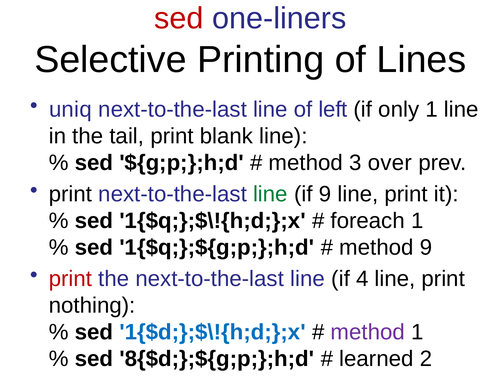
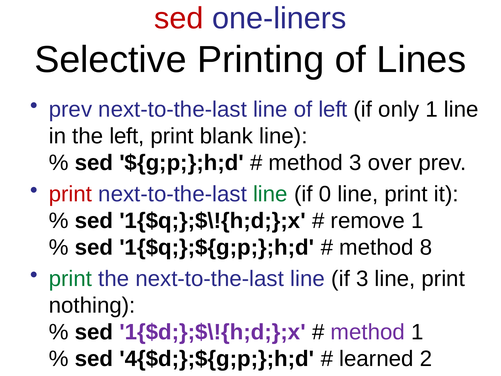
uniq at (70, 109): uniq -> prev
the tail: tail -> left
print at (71, 194) colour: black -> red
if 9: 9 -> 0
foreach: foreach -> remove
method 9: 9 -> 8
print at (71, 279) colour: red -> green
if 4: 4 -> 3
1{$d;};$\!{h;d;};x colour: blue -> purple
8{$d;};${g;p;};h;d: 8{$d;};${g;p;};h;d -> 4{$d;};${g;p;};h;d
